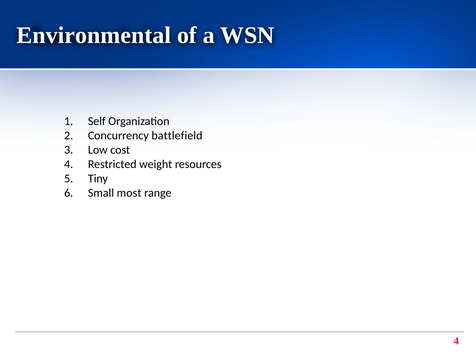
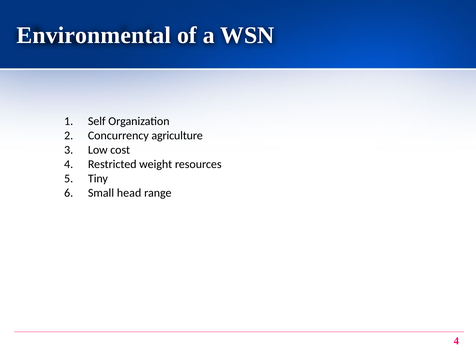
battlefield: battlefield -> agriculture
most: most -> head
